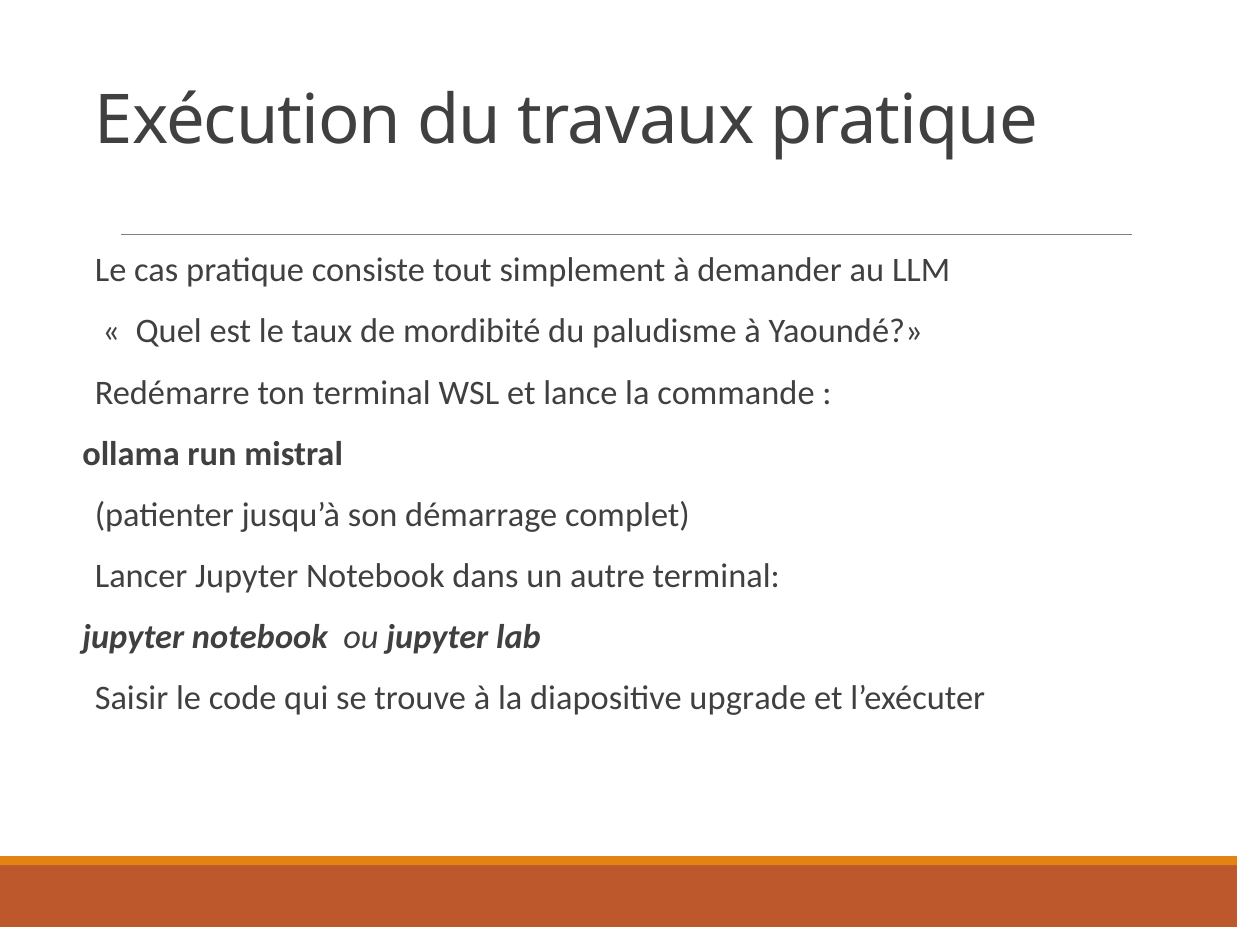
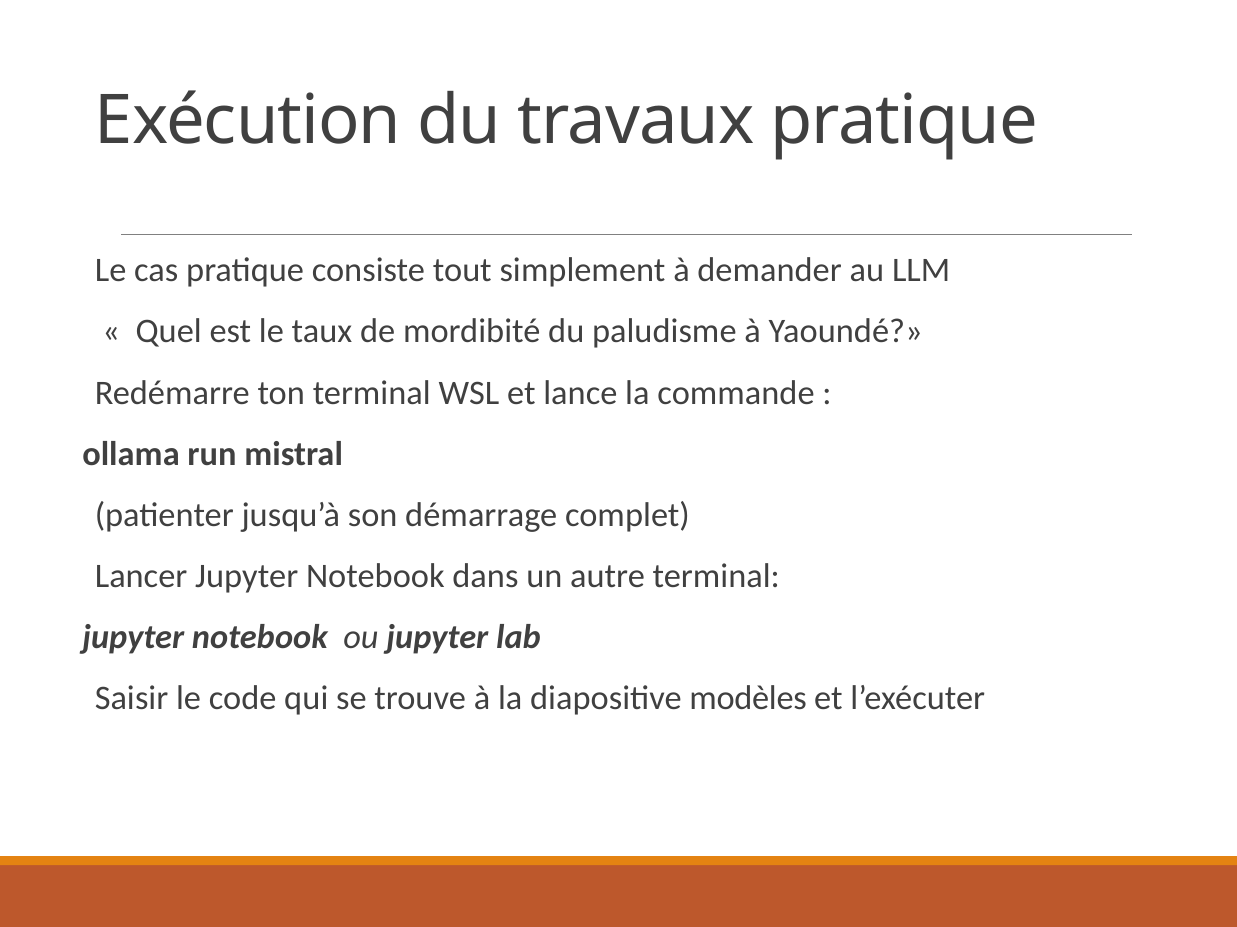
upgrade: upgrade -> modèles
